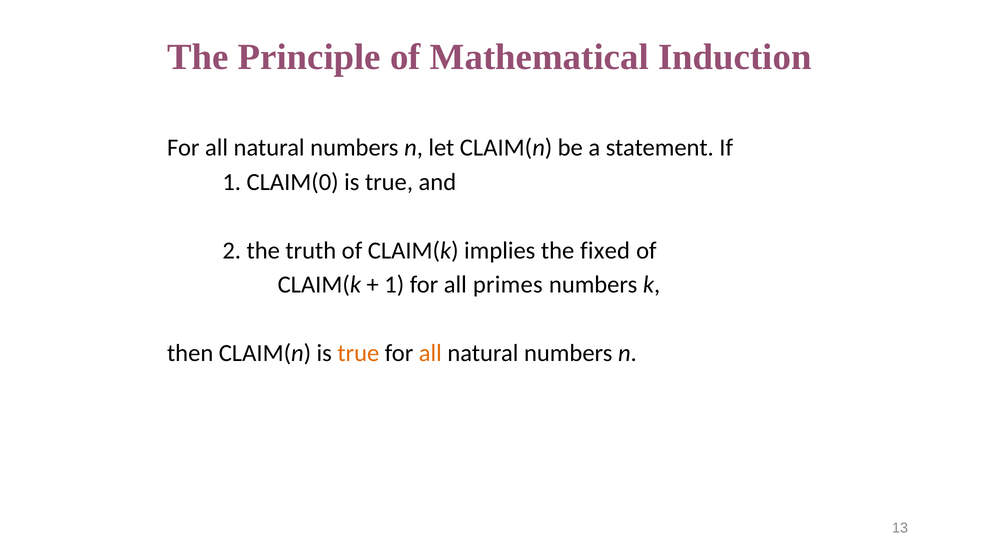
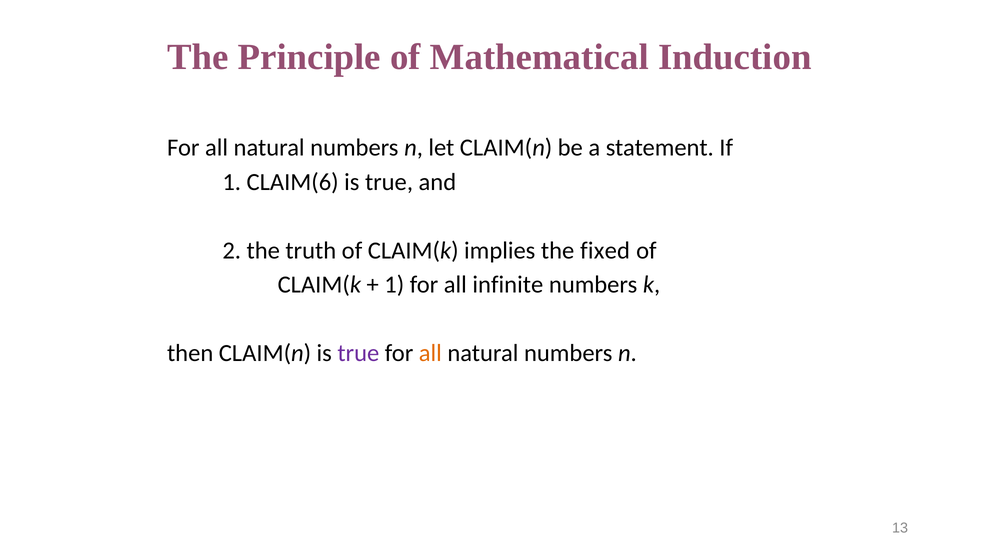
CLAIM(0: CLAIM(0 -> CLAIM(6
primes: primes -> infinite
true at (358, 353) colour: orange -> purple
